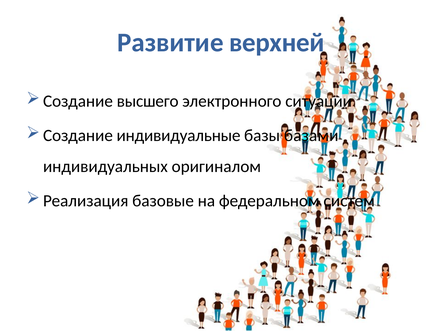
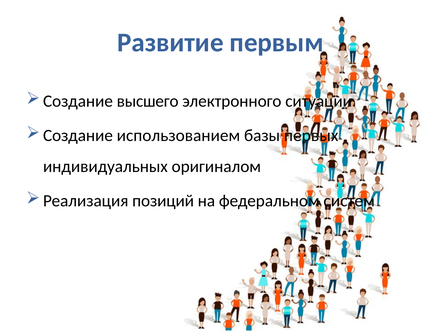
верхней: верхней -> первым
индивидуальные: индивидуальные -> использованием
базами: базами -> первых
базовые: базовые -> позиций
